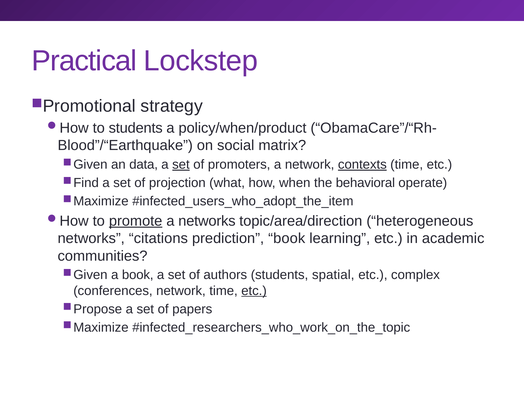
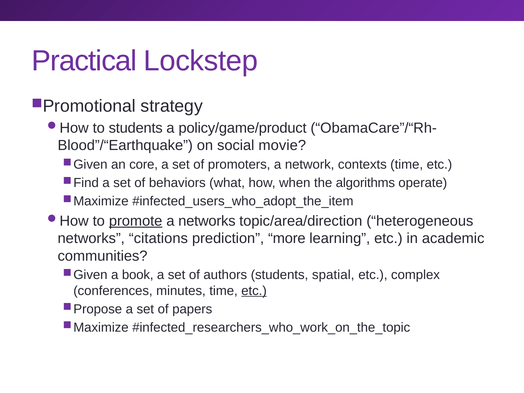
policy/when/product: policy/when/product -> policy/game/product
matrix: matrix -> movie
data: data -> core
set at (181, 165) underline: present -> none
contexts underline: present -> none
projection: projection -> behaviors
behavioral: behavioral -> algorithms
prediction book: book -> more
conferences network: network -> minutes
